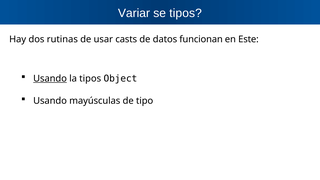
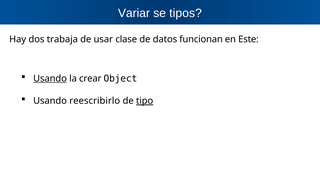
rutinas: rutinas -> trabaja
casts: casts -> clase
la tipos: tipos -> crear
mayúsculas: mayúsculas -> reescribirlo
tipo underline: none -> present
